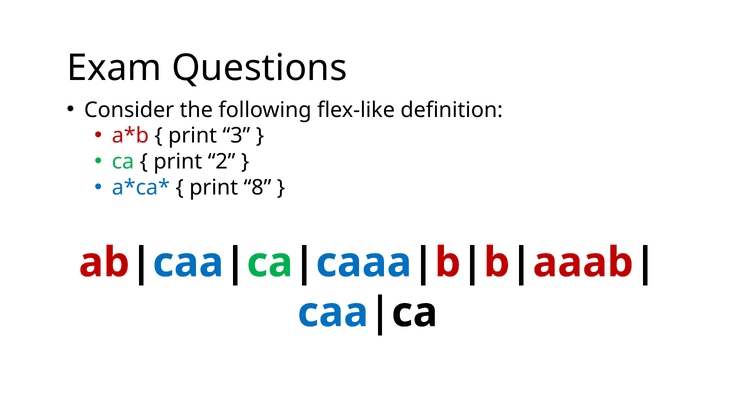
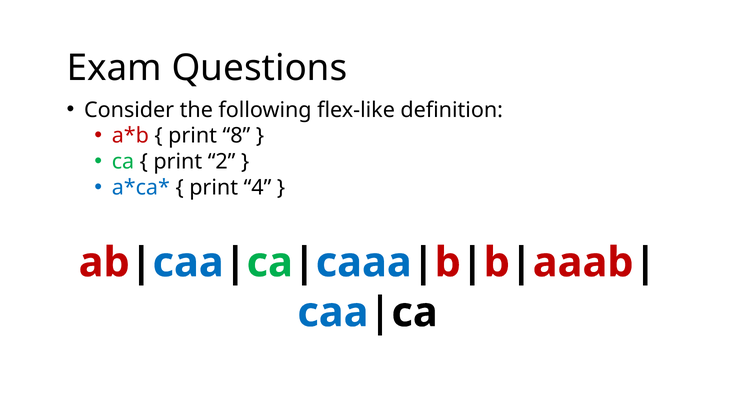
3: 3 -> 8
8: 8 -> 4
